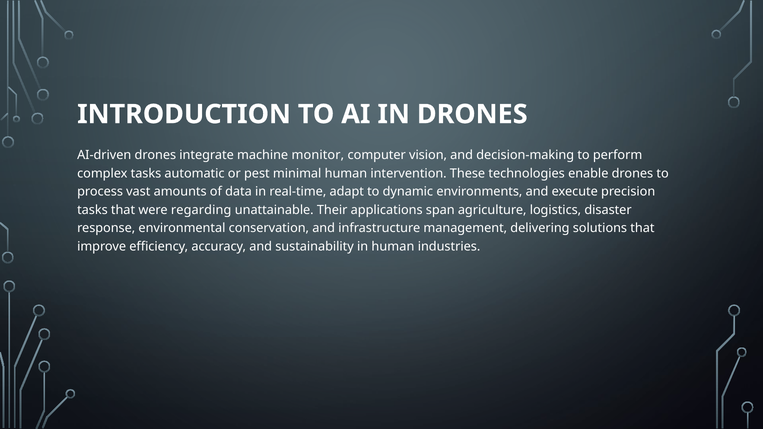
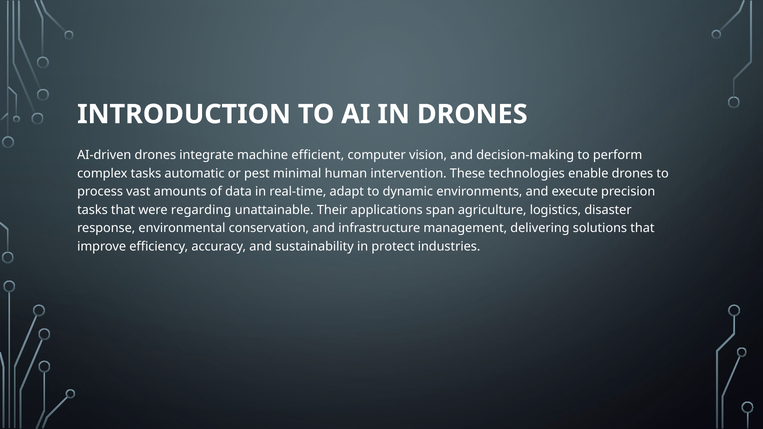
monitor: monitor -> efficient
in human: human -> protect
